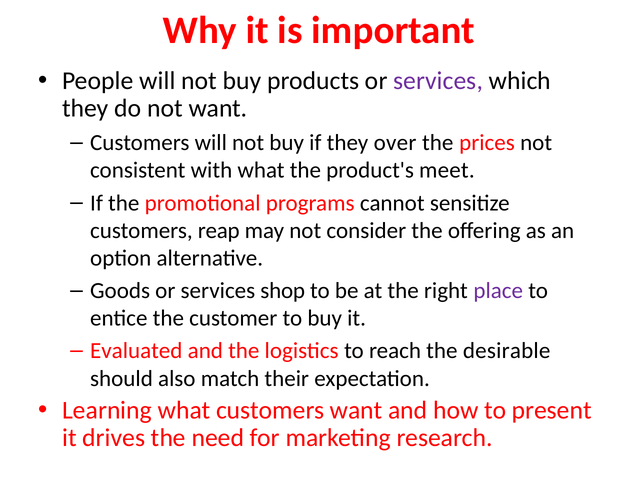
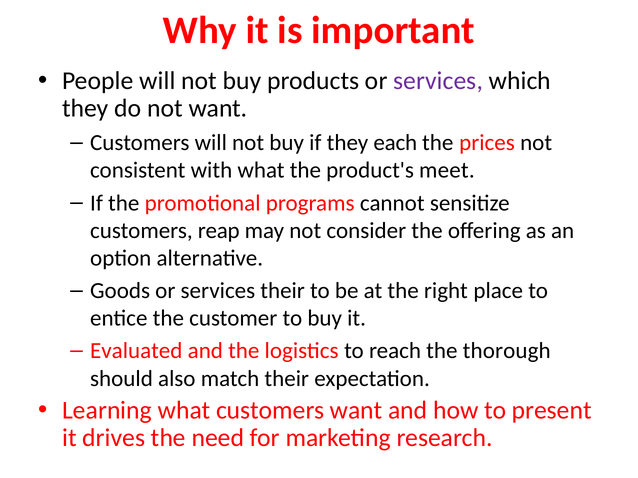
over: over -> each
services shop: shop -> their
place colour: purple -> black
desirable: desirable -> thorough
